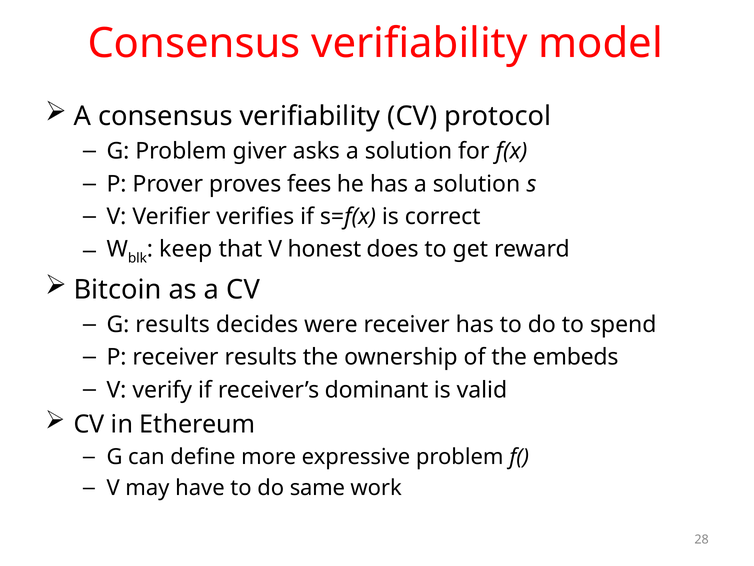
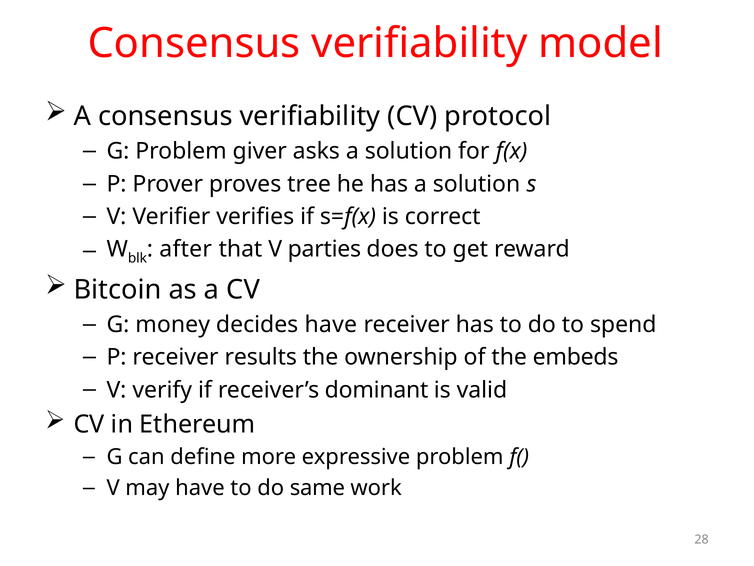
fees: fees -> tree
keep: keep -> after
honest: honest -> parties
G results: results -> money
decides were: were -> have
